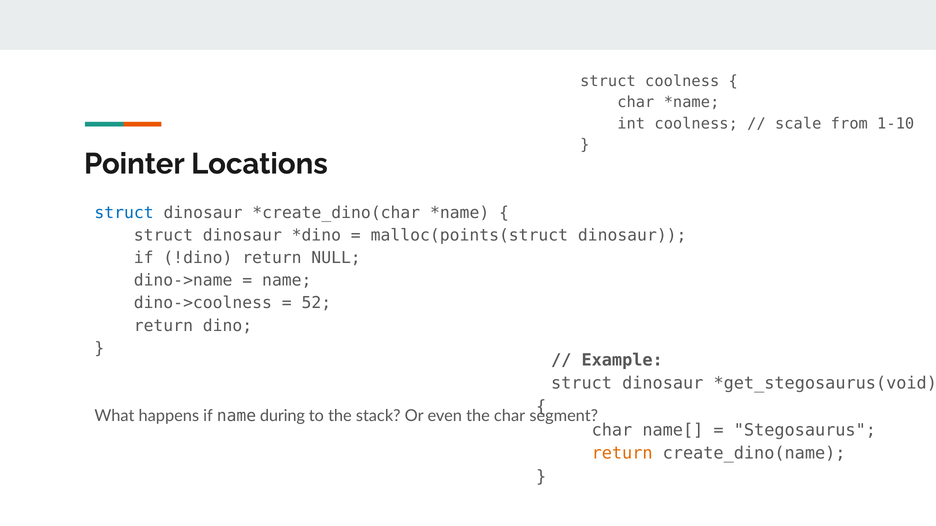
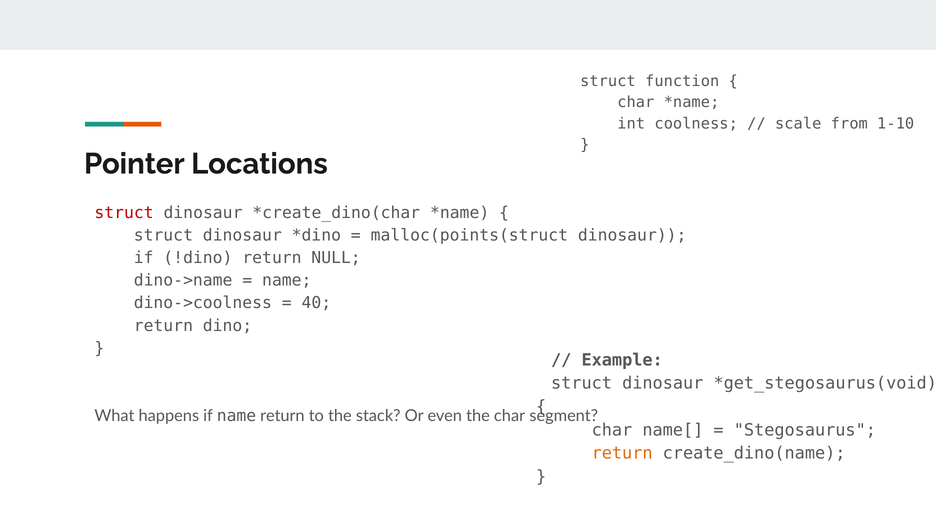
struct coolness: coolness -> function
struct at (124, 213) colour: blue -> red
52: 52 -> 40
name during: during -> return
